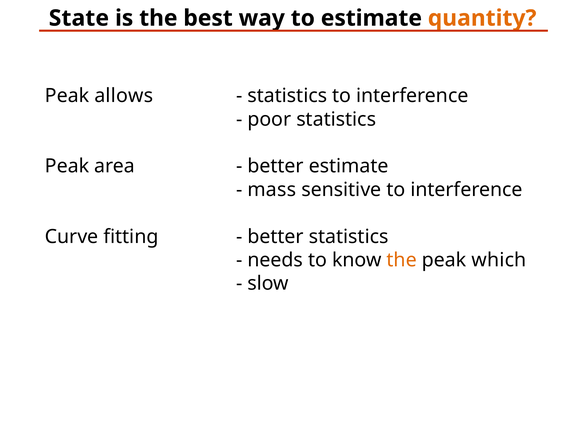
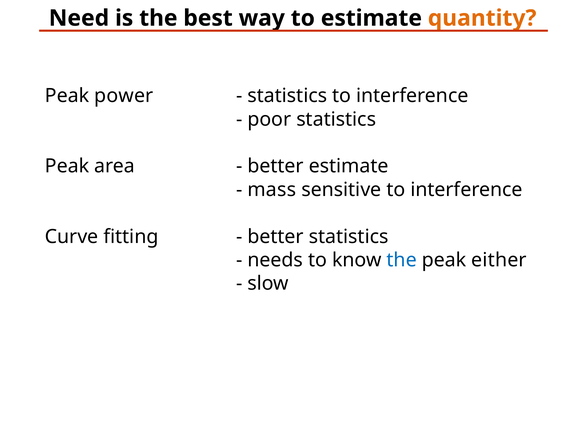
State: State -> Need
allows: allows -> power
the at (402, 260) colour: orange -> blue
which: which -> either
